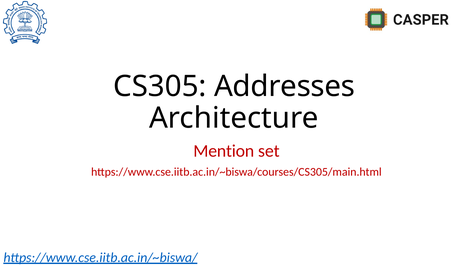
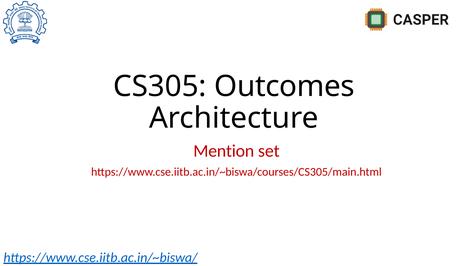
Addresses: Addresses -> Outcomes
